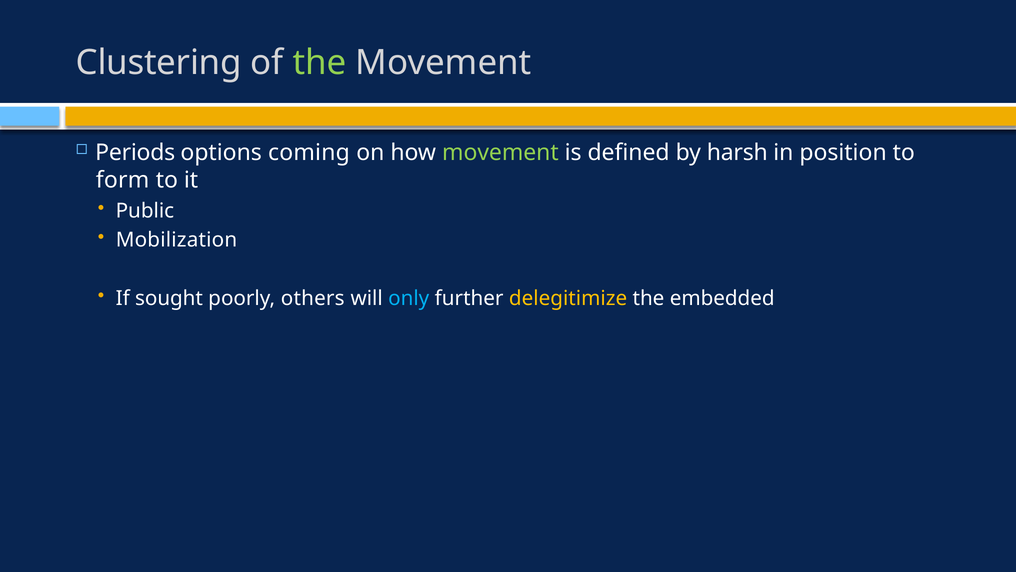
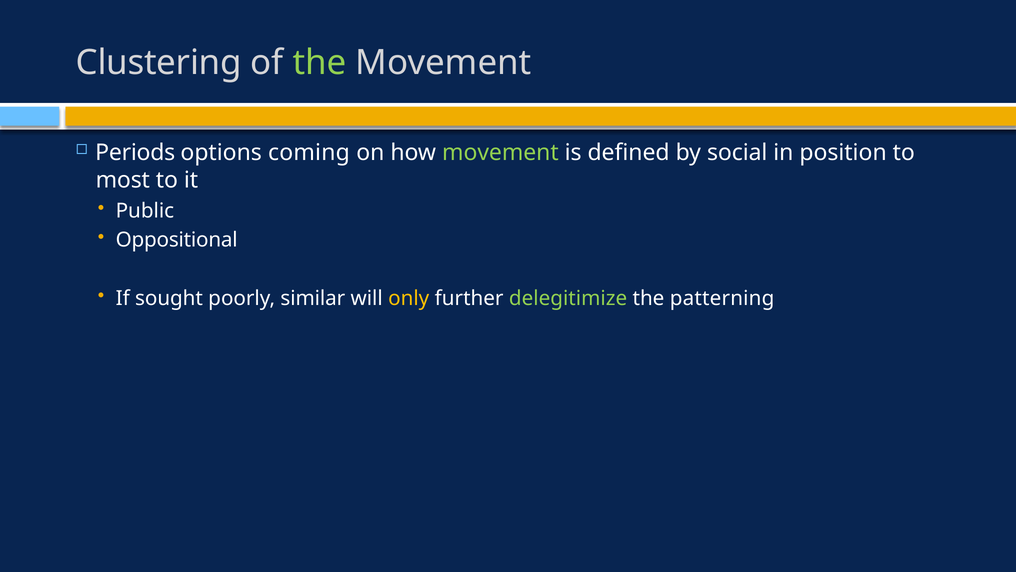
harsh: harsh -> social
form: form -> most
Mobilization: Mobilization -> Oppositional
others: others -> similar
only colour: light blue -> yellow
delegitimize colour: yellow -> light green
embedded: embedded -> patterning
